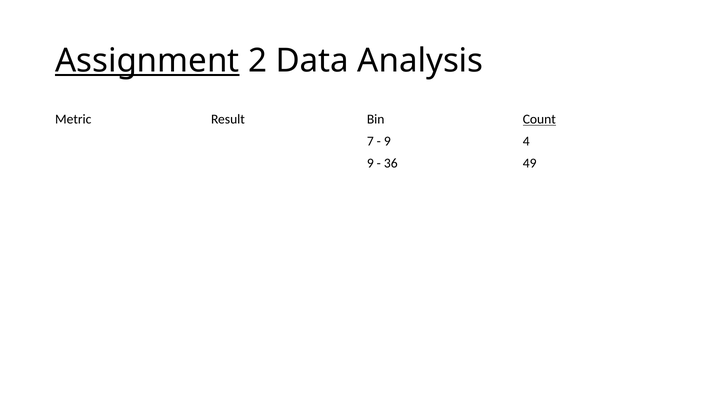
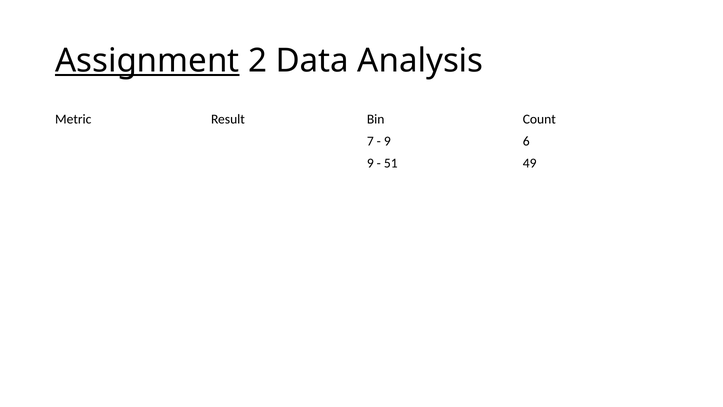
Count underline: present -> none
4: 4 -> 6
36: 36 -> 51
